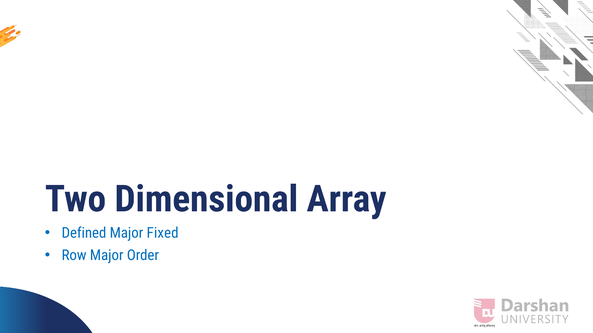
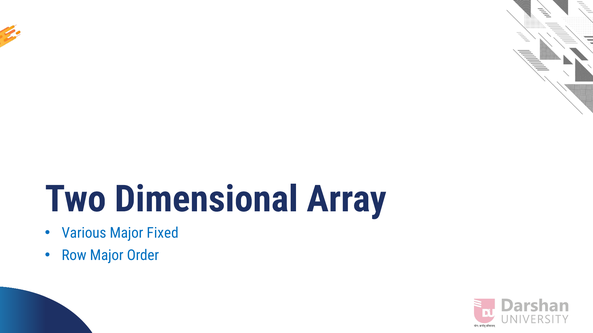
Defined: Defined -> Various
